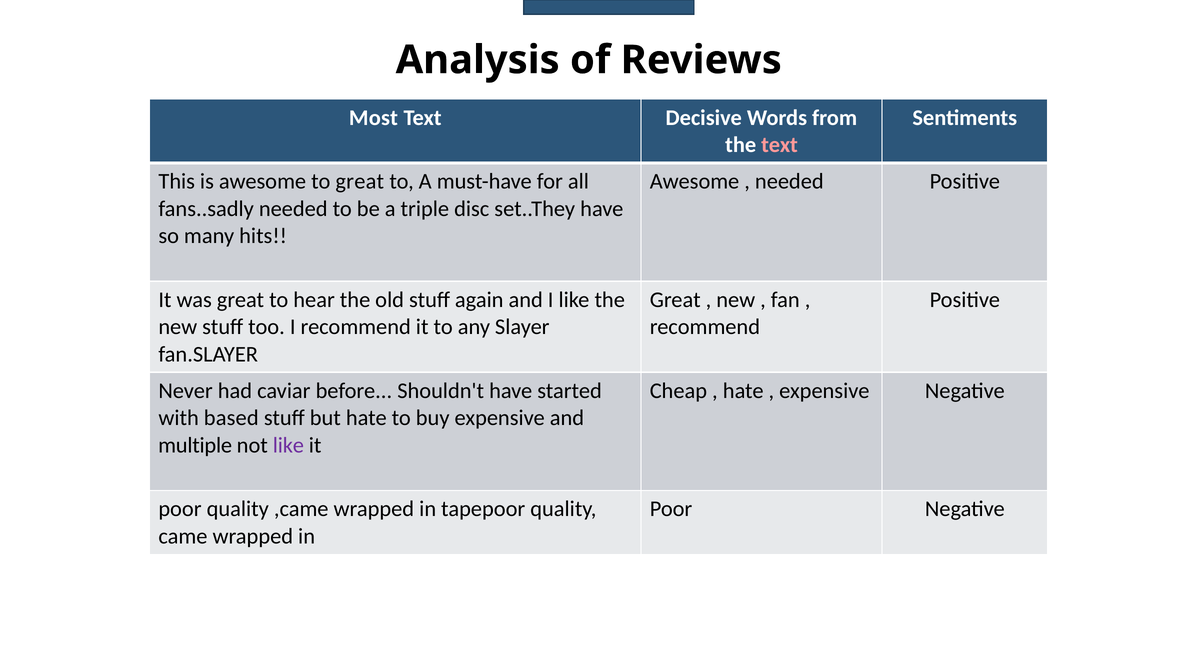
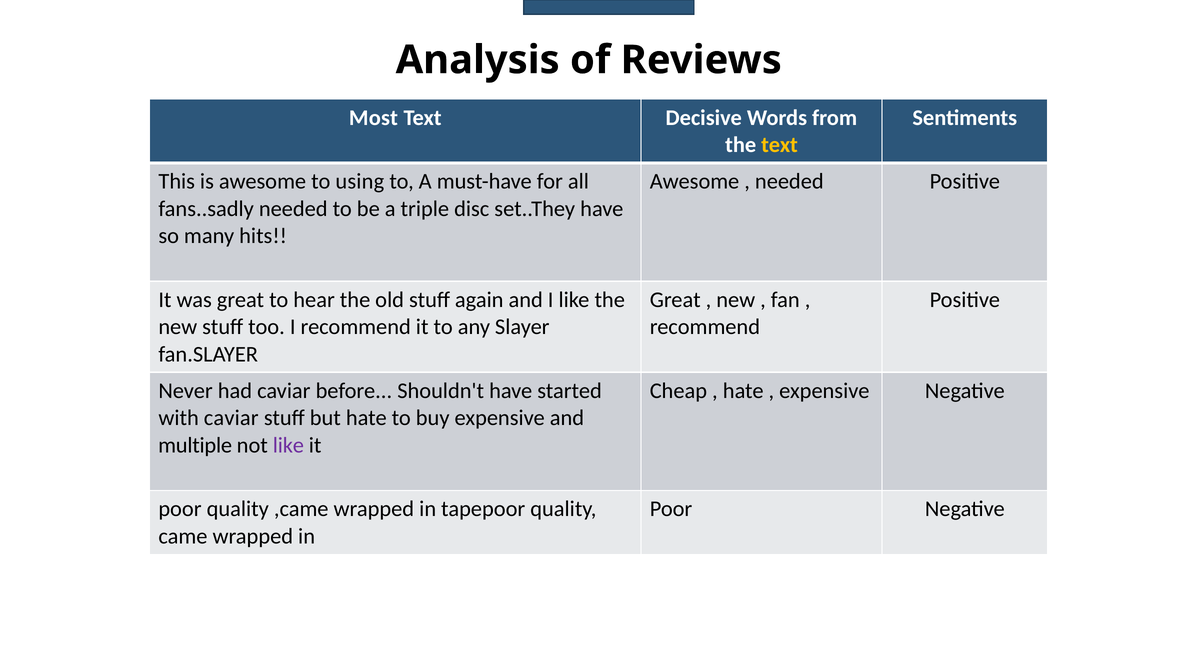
text at (780, 145) colour: pink -> yellow
to great: great -> using
with based: based -> caviar
